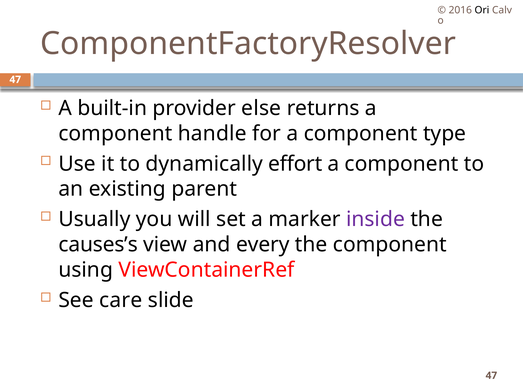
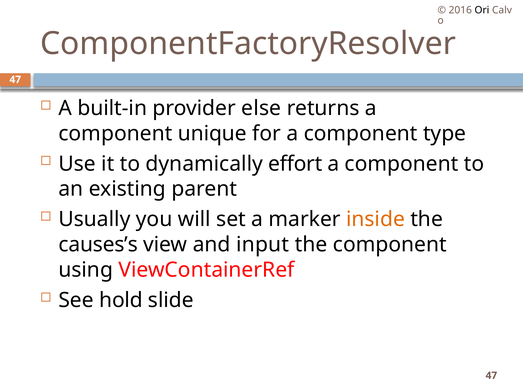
handle: handle -> unique
inside colour: purple -> orange
every: every -> input
care: care -> hold
